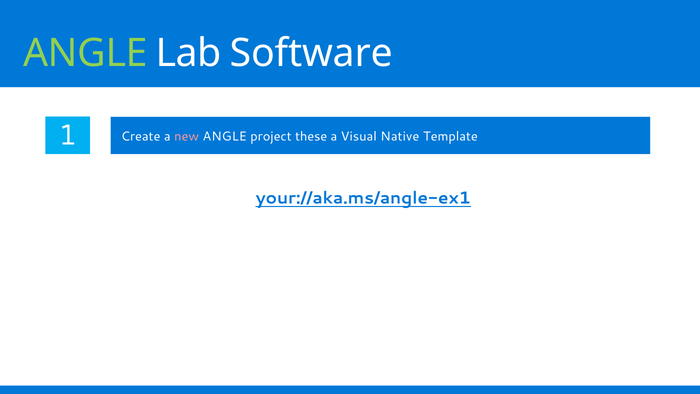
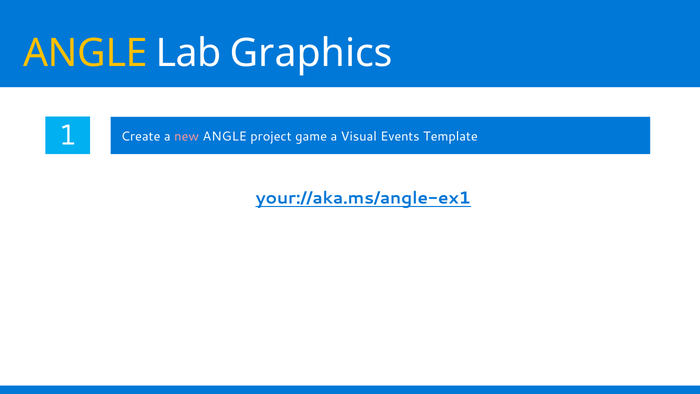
ANGLE at (86, 53) colour: light green -> yellow
Software: Software -> Graphics
these: these -> game
Native: Native -> Events
